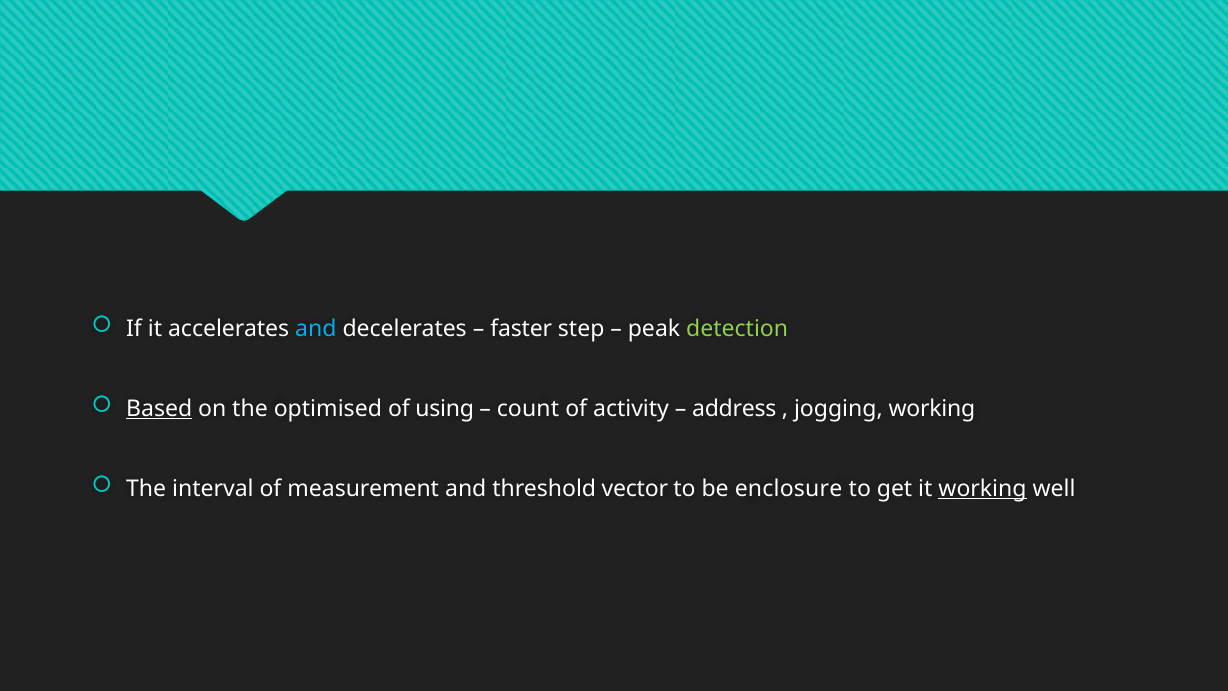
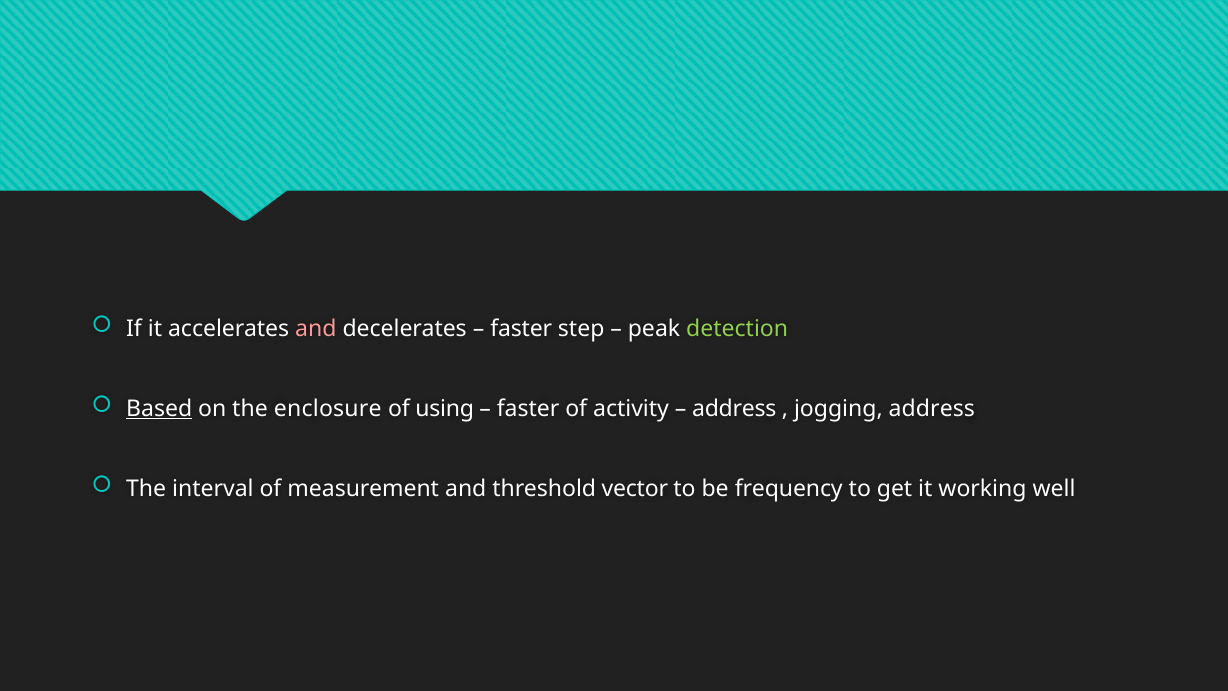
and at (316, 329) colour: light blue -> pink
optimised: optimised -> enclosure
count at (528, 409): count -> faster
jogging working: working -> address
enclosure: enclosure -> frequency
working at (982, 488) underline: present -> none
